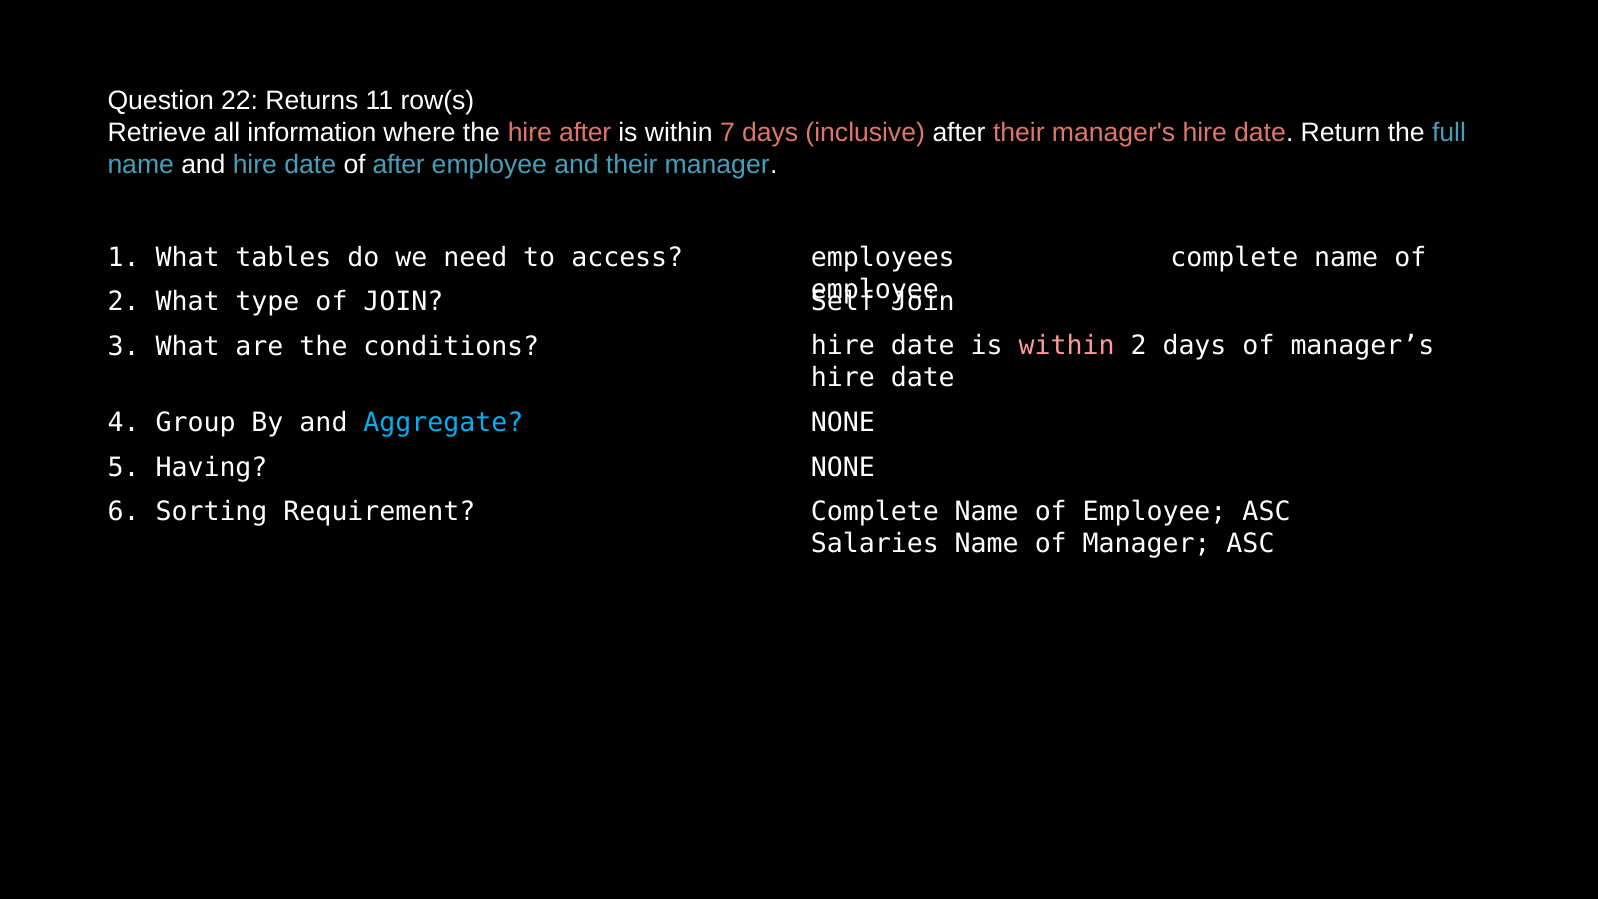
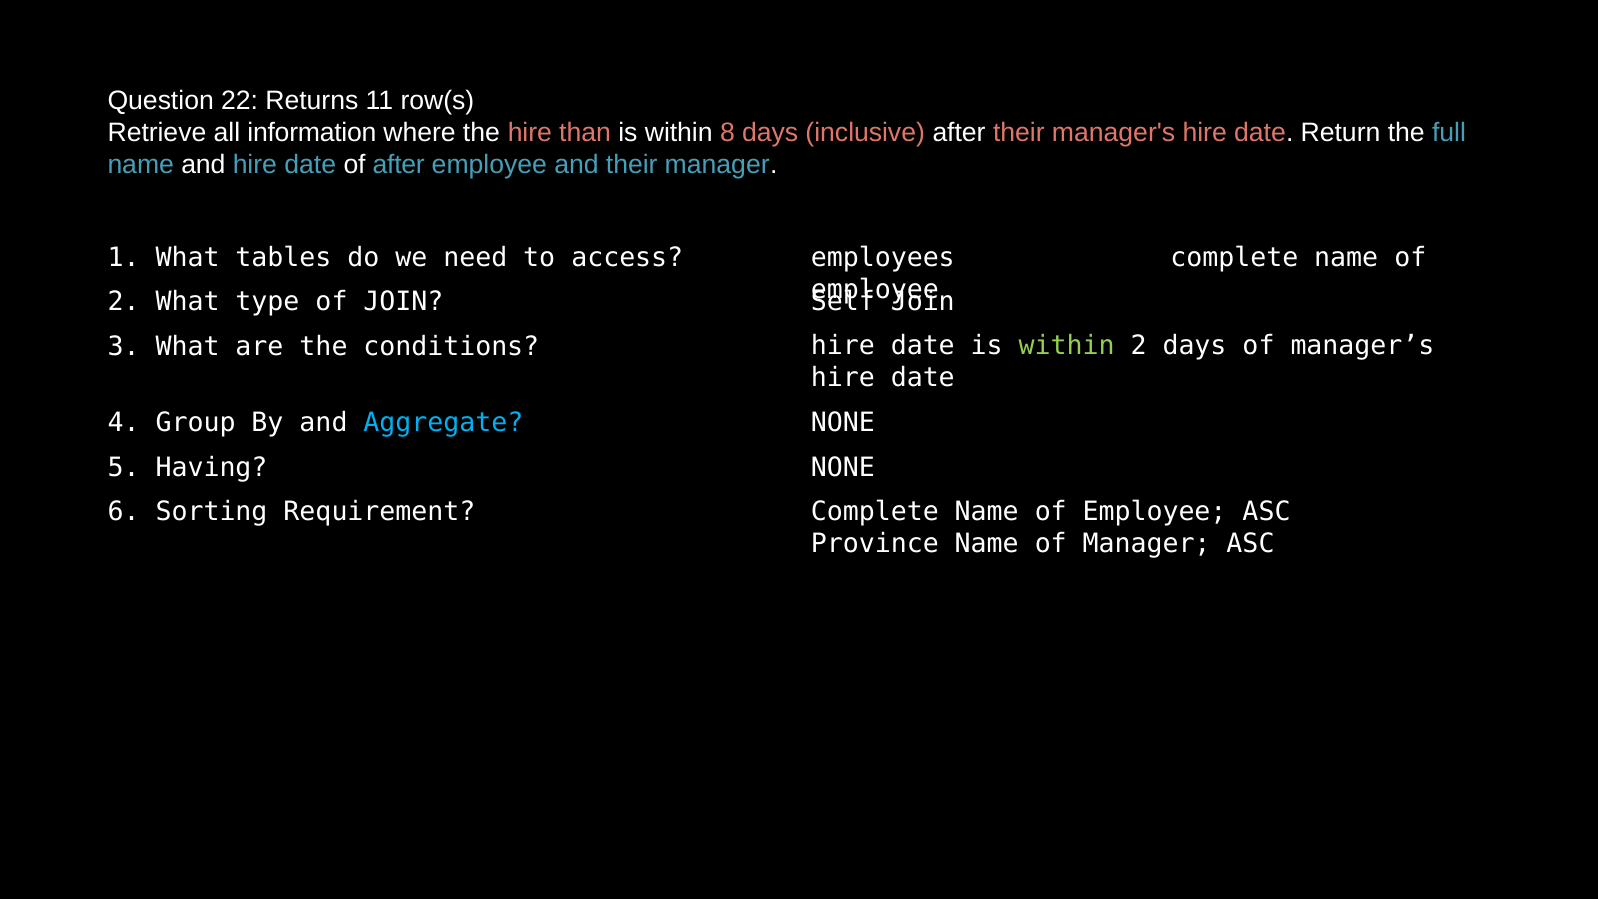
hire after: after -> than
7: 7 -> 8
within at (1067, 346) colour: pink -> light green
Salaries: Salaries -> Province
